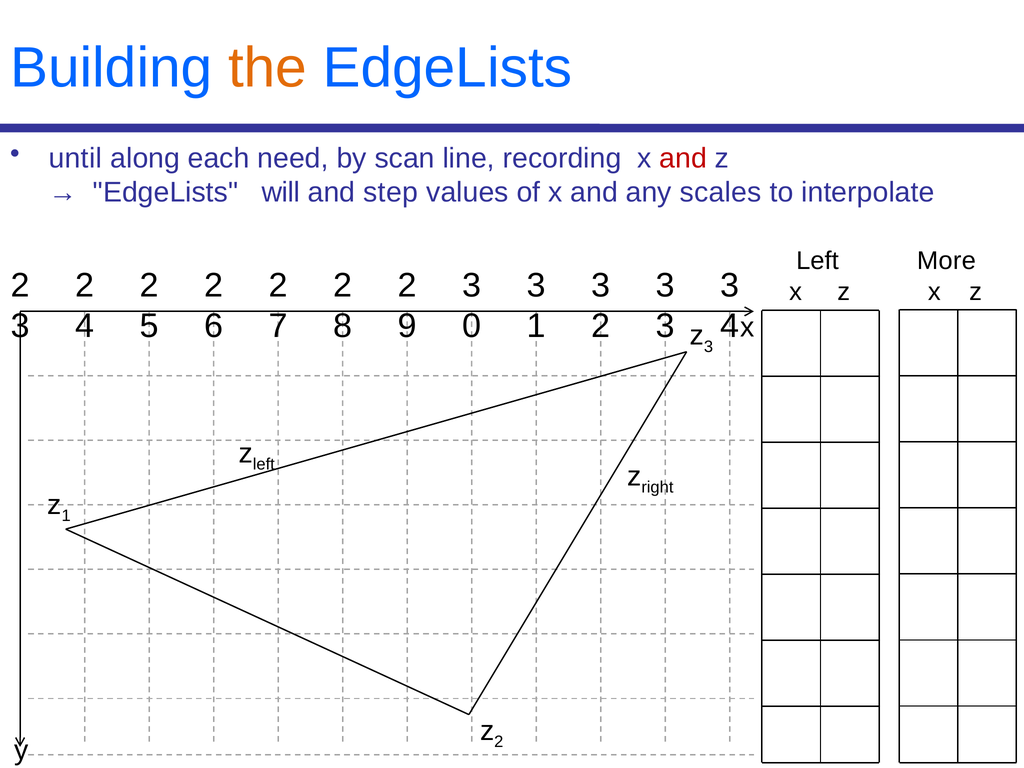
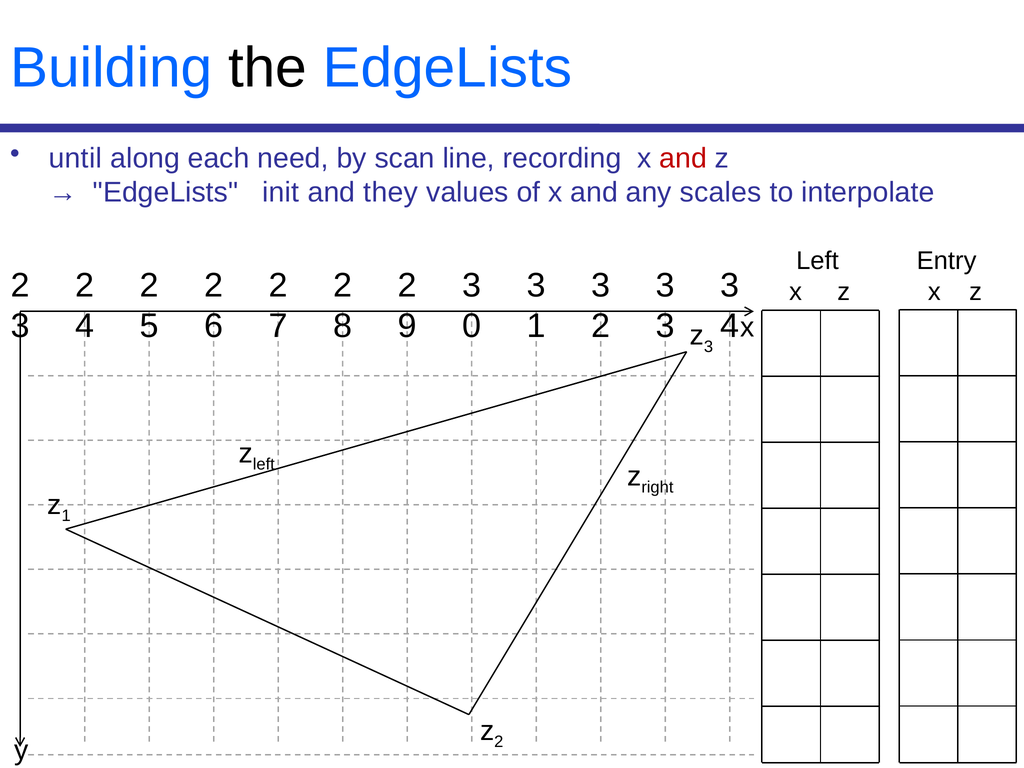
the colour: orange -> black
will: will -> init
step: step -> they
More: More -> Entry
